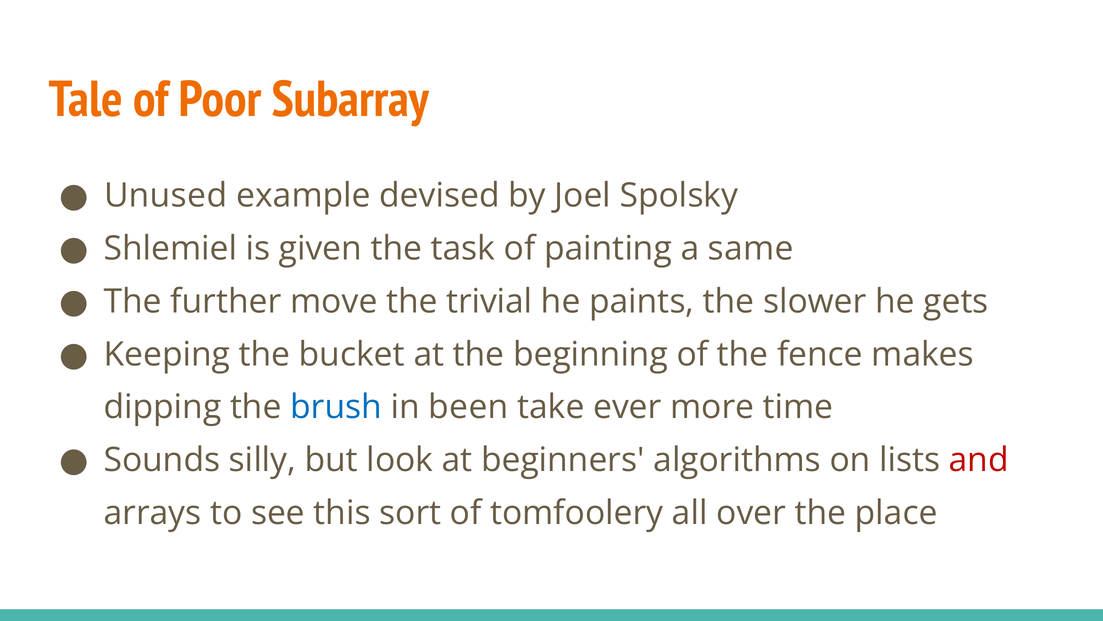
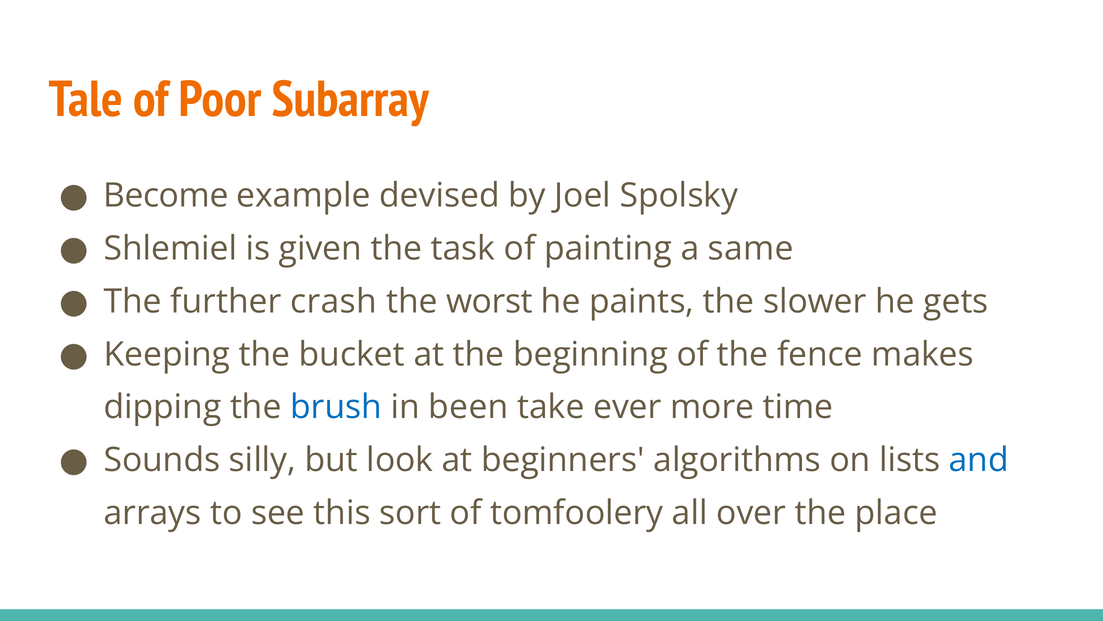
Unused: Unused -> Become
move: move -> crash
trivial: trivial -> worst
and colour: red -> blue
